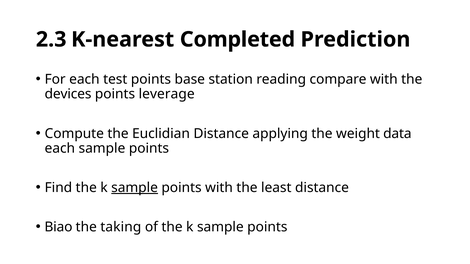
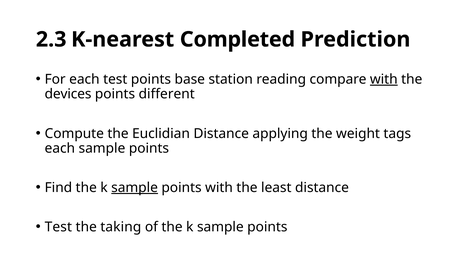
with at (384, 79) underline: none -> present
leverage: leverage -> different
data: data -> tags
Biao at (58, 227): Biao -> Test
